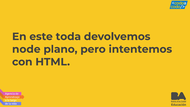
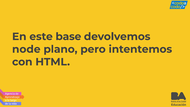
toda: toda -> base
